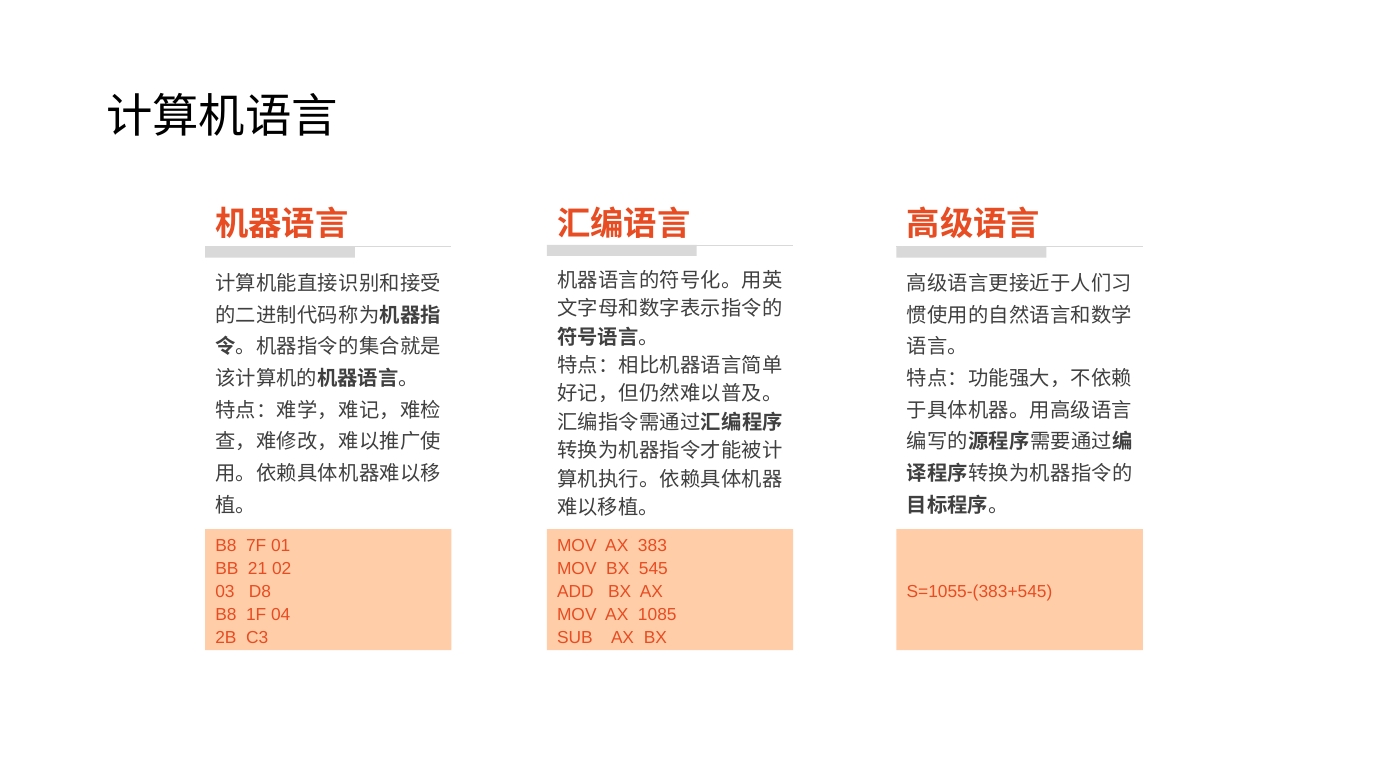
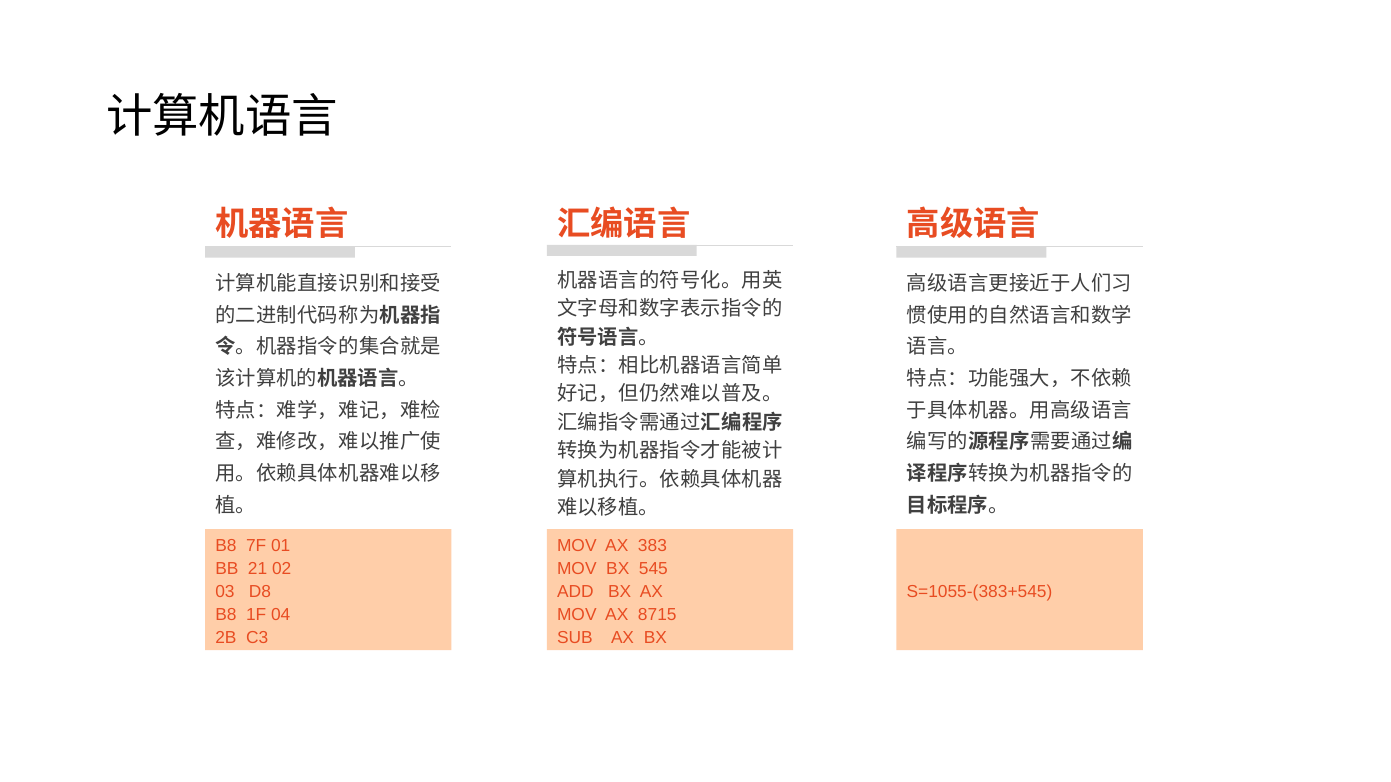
1085: 1085 -> 8715
